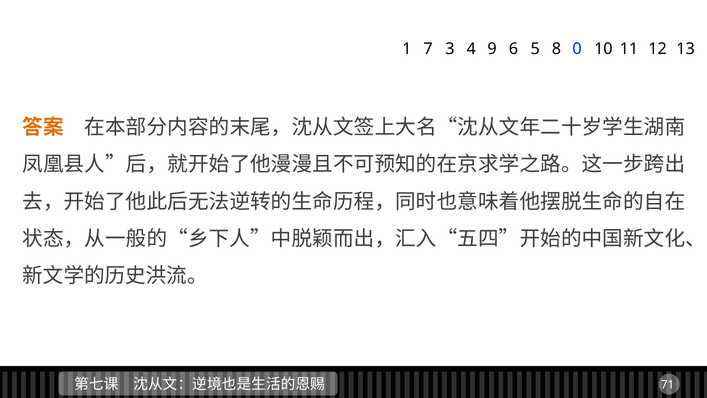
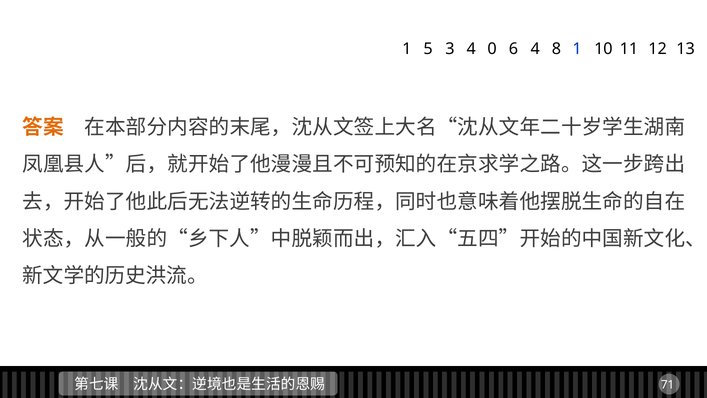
7: 7 -> 5
9: 9 -> 0
6 5: 5 -> 4
8 0: 0 -> 1
